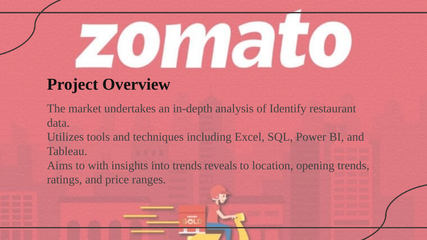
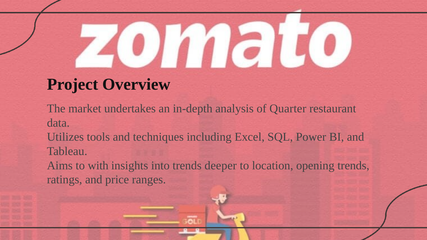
Identify: Identify -> Quarter
reveals: reveals -> deeper
